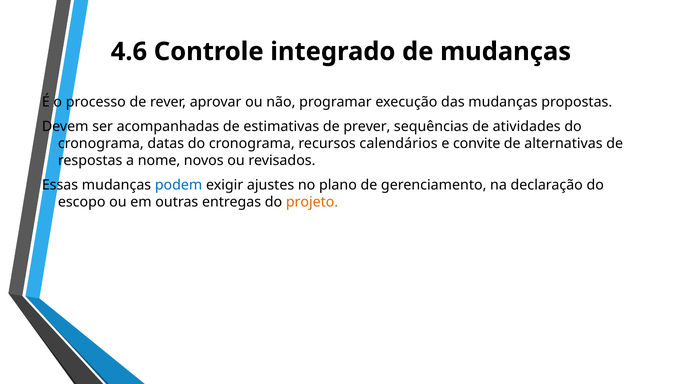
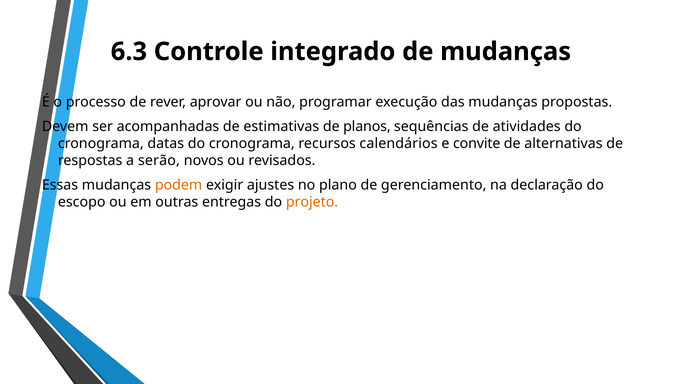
4.6: 4.6 -> 6.3
prever: prever -> planos
nome: nome -> serão
podem colour: blue -> orange
